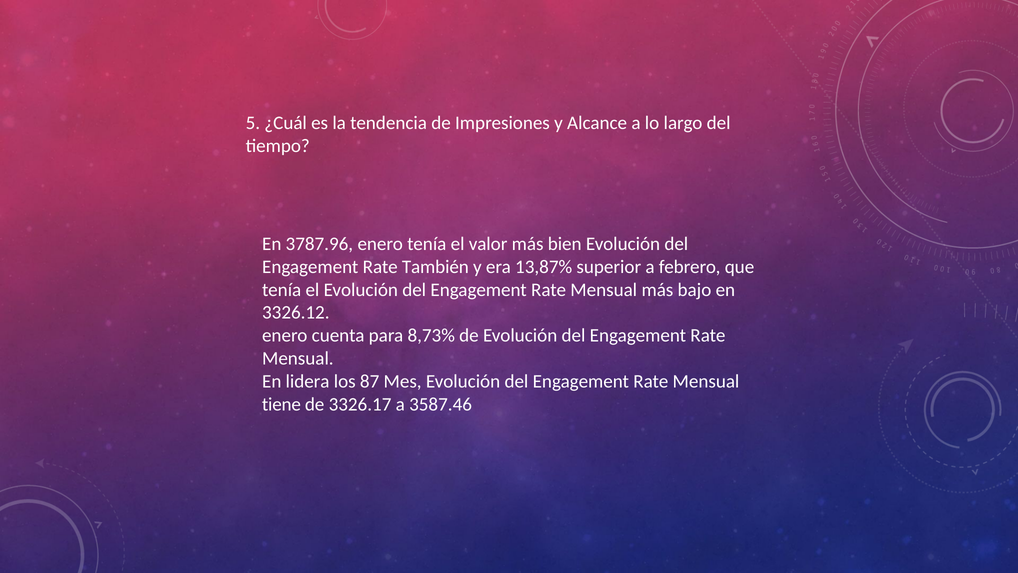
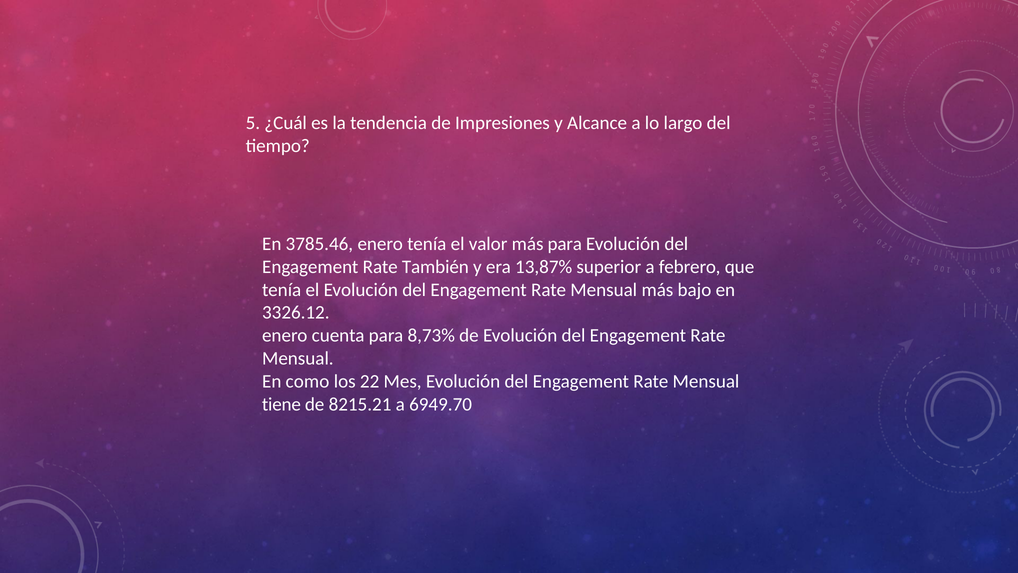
3787.96: 3787.96 -> 3785.46
más bien: bien -> para
lidera: lidera -> como
87: 87 -> 22
3326.17: 3326.17 -> 8215.21
3587.46: 3587.46 -> 6949.70
